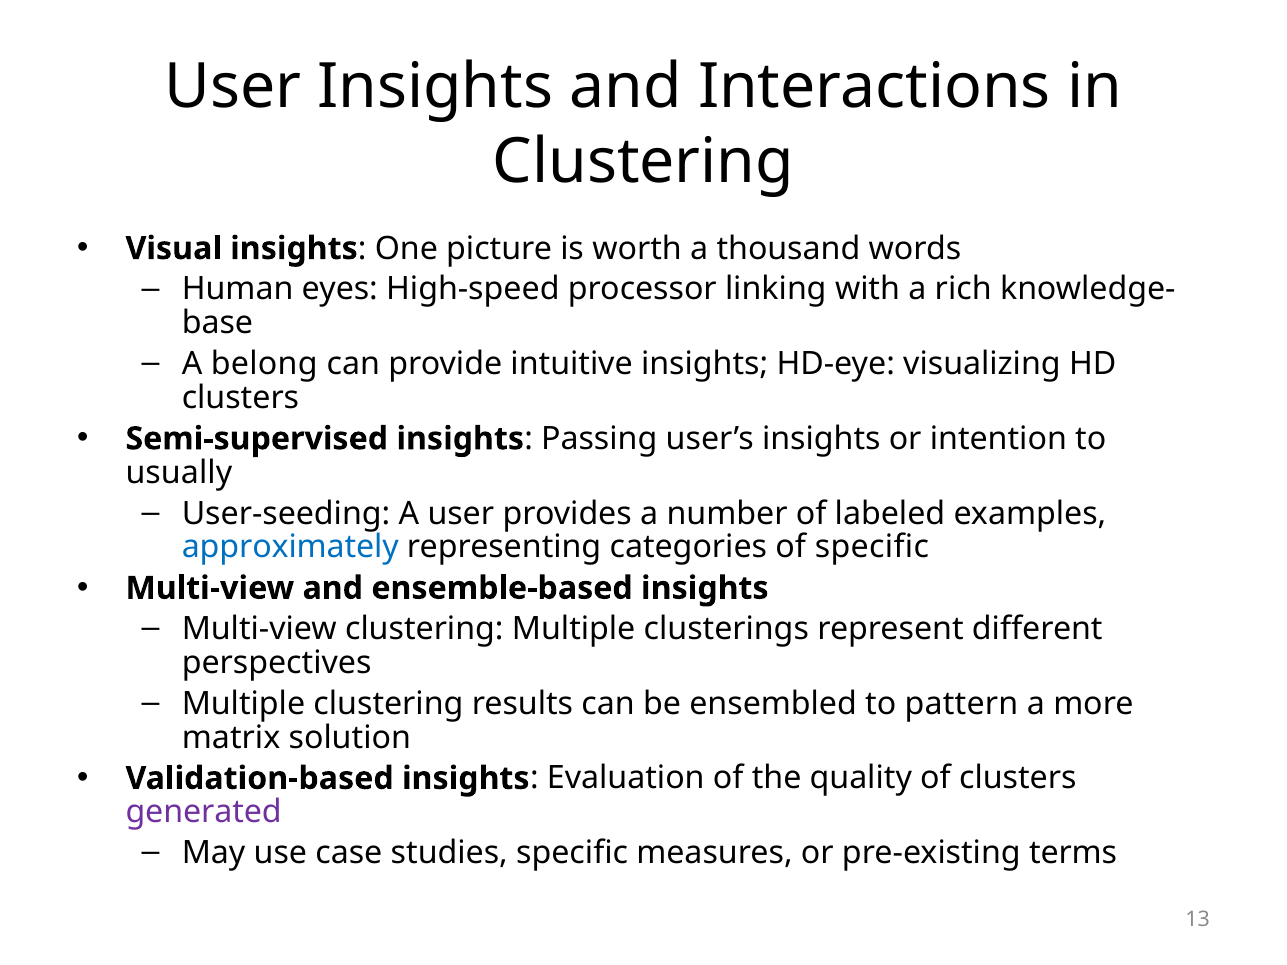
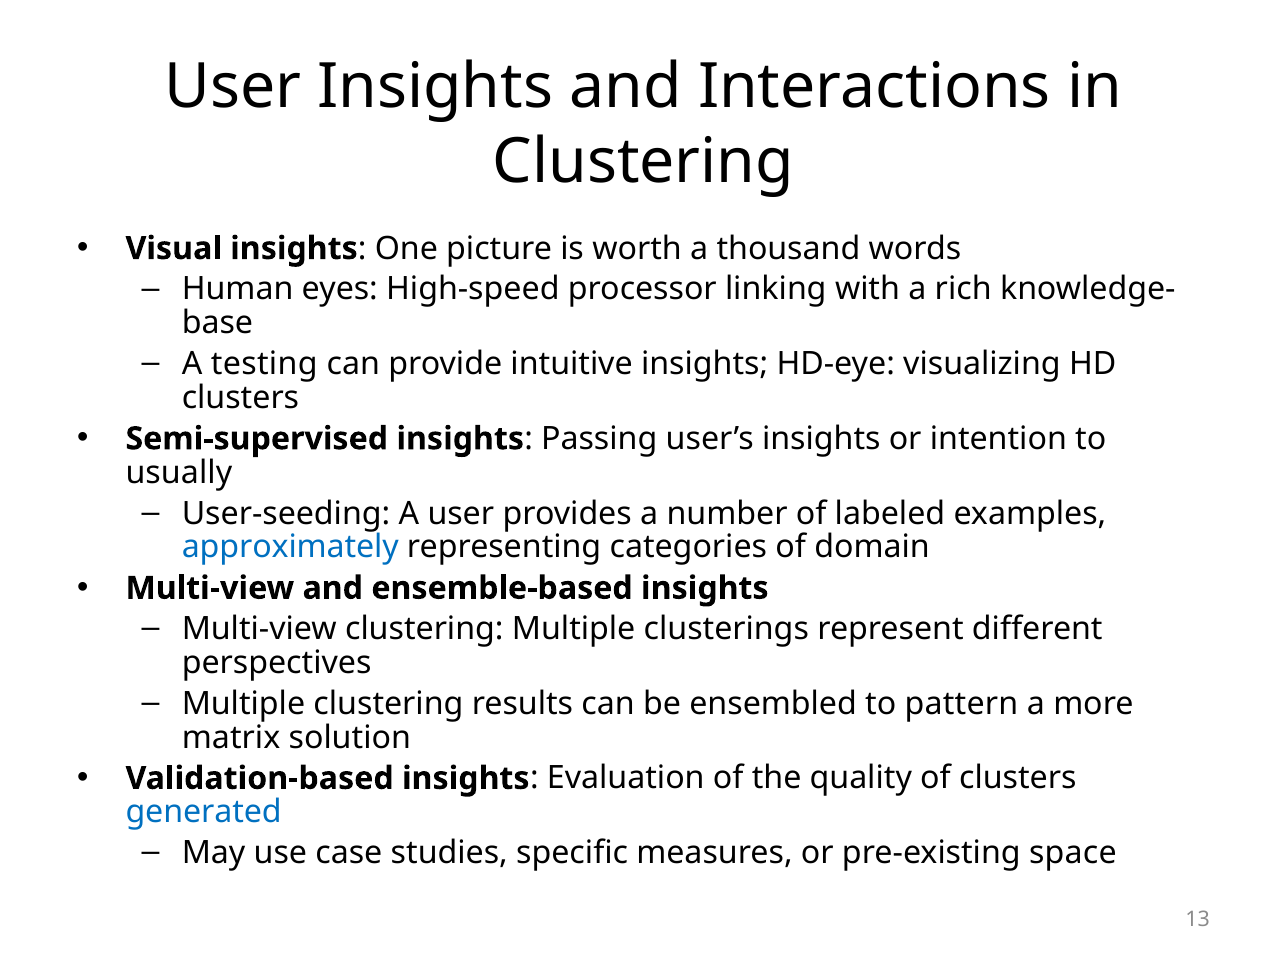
belong: belong -> testing
of specific: specific -> domain
generated colour: purple -> blue
terms: terms -> space
